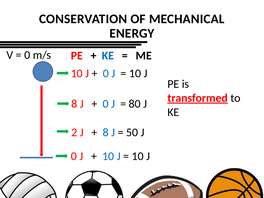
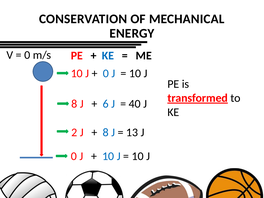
0 at (106, 104): 0 -> 6
80: 80 -> 40
50: 50 -> 13
